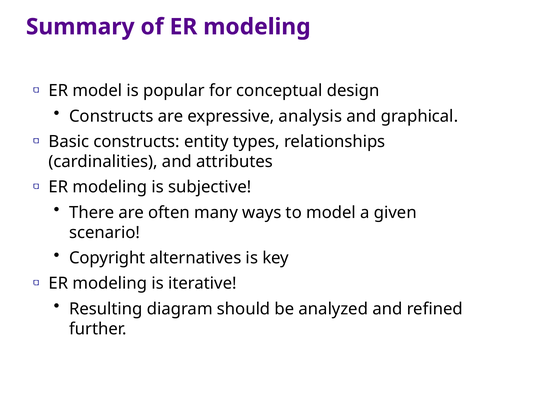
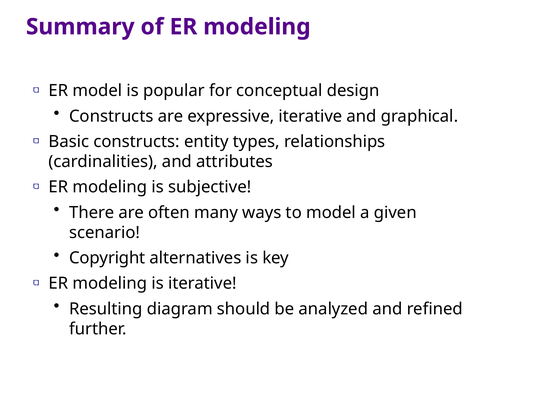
expressive analysis: analysis -> iterative
